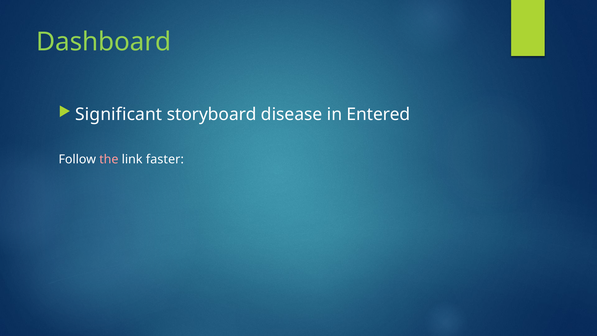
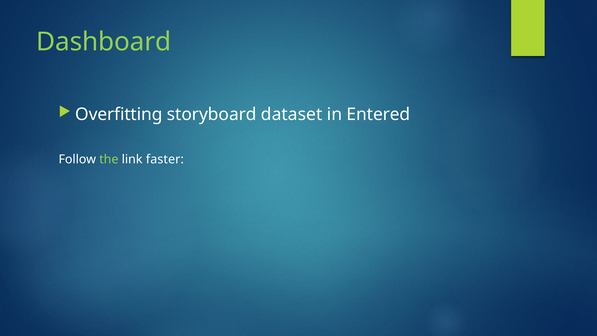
Significant: Significant -> Overfitting
disease: disease -> dataset
the colour: pink -> light green
